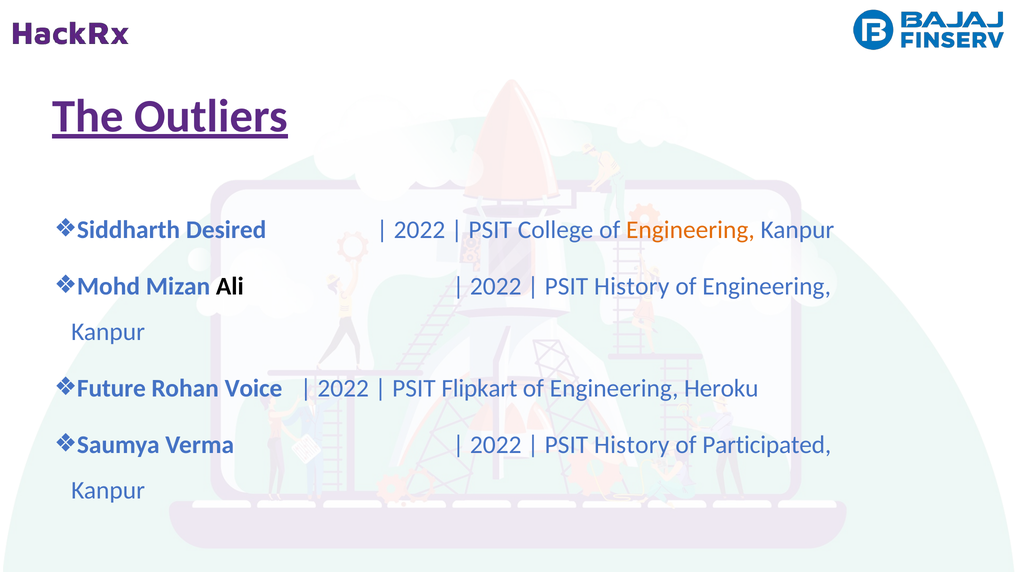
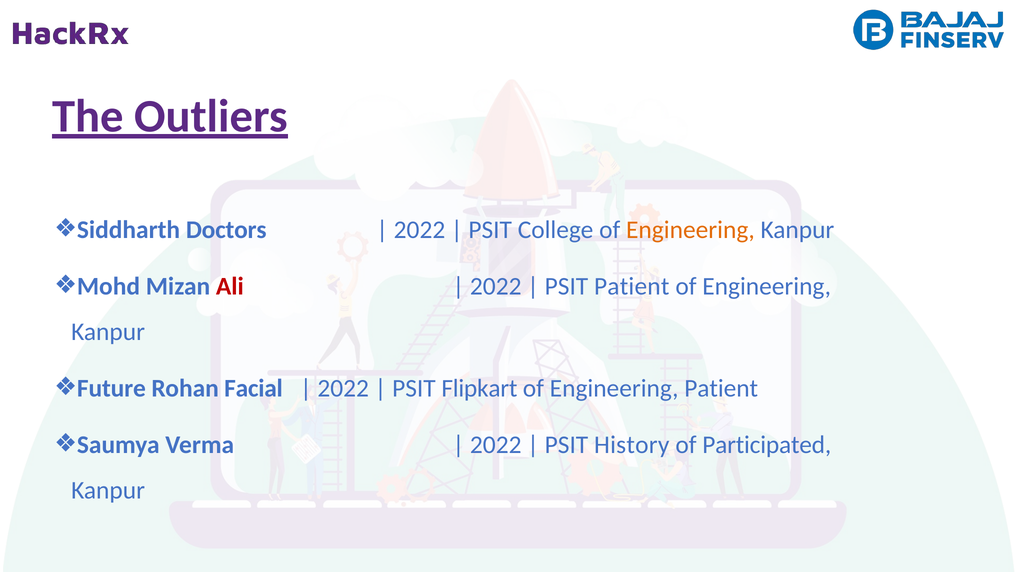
Desired: Desired -> Doctors
Ali colour: black -> red
History at (632, 286): History -> Patient
Voice: Voice -> Facial
Engineering Heroku: Heroku -> Patient
